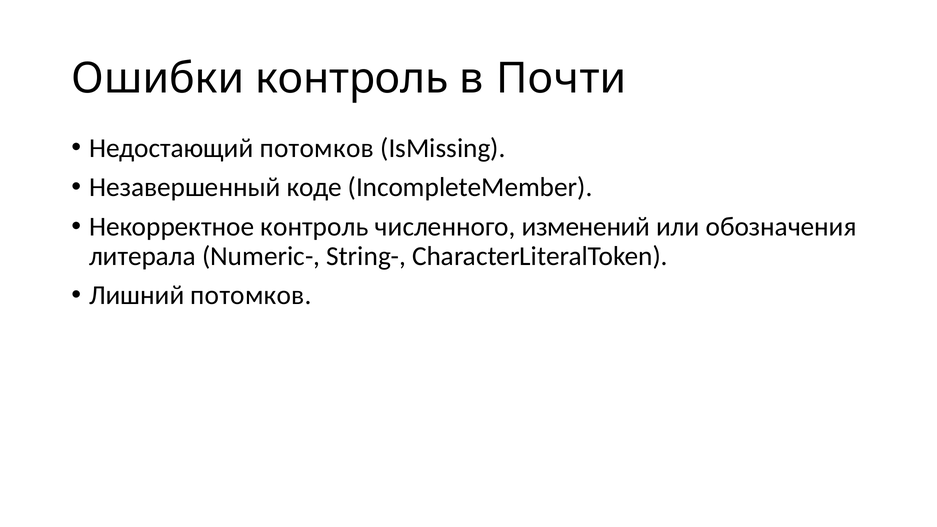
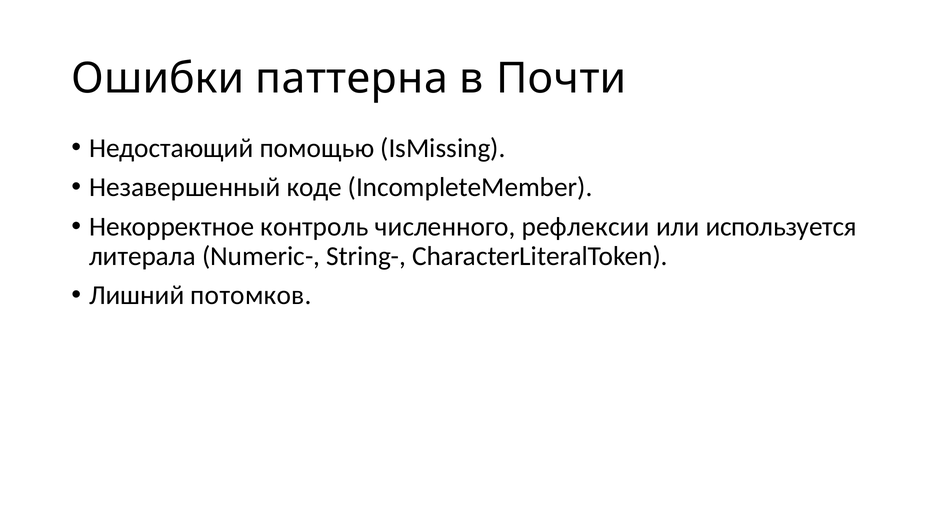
Ошибки контроль: контроль -> паттерна
Недостающий потомков: потомков -> помощью
изменений: изменений -> рефлексии
обозначения: обозначения -> используется
